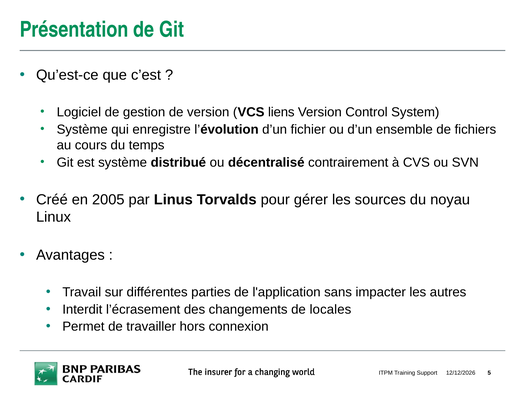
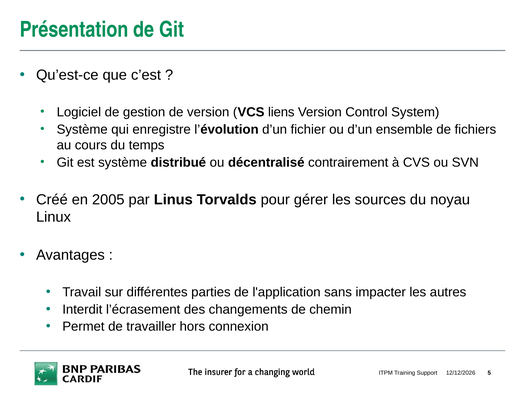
locales: locales -> chemin
